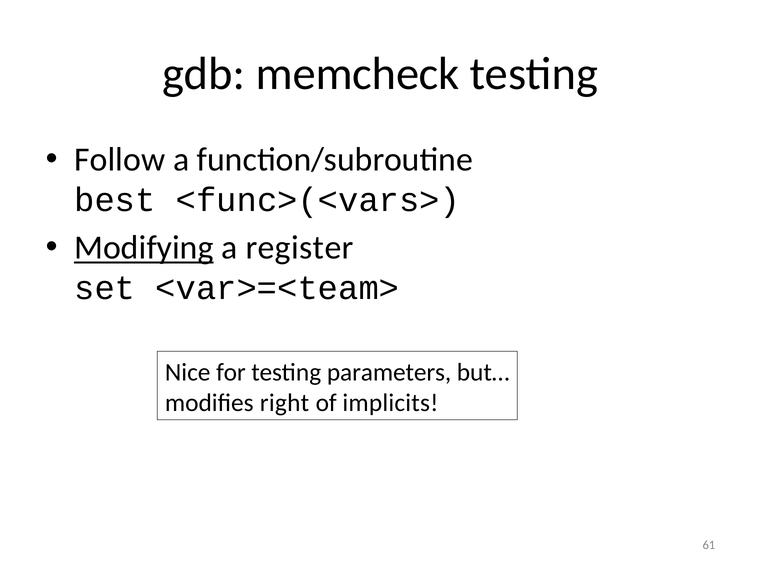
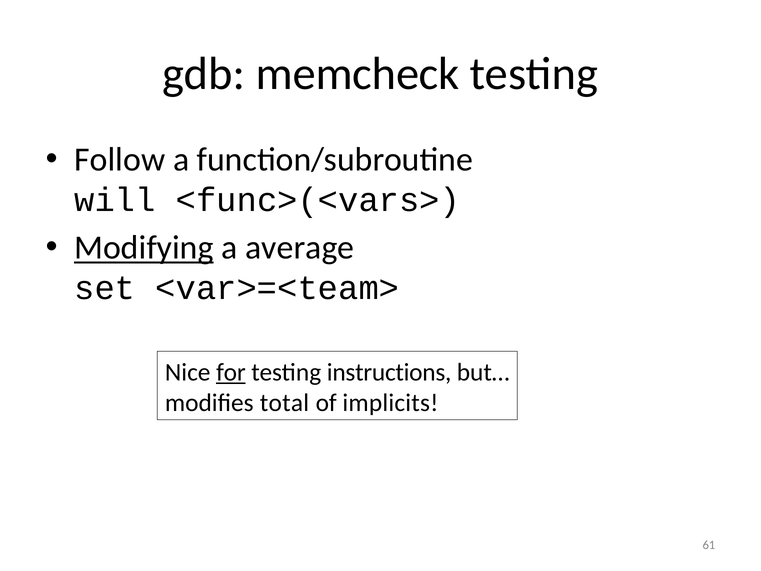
best: best -> will
register: register -> average
for underline: none -> present
parameters: parameters -> instructions
right: right -> total
